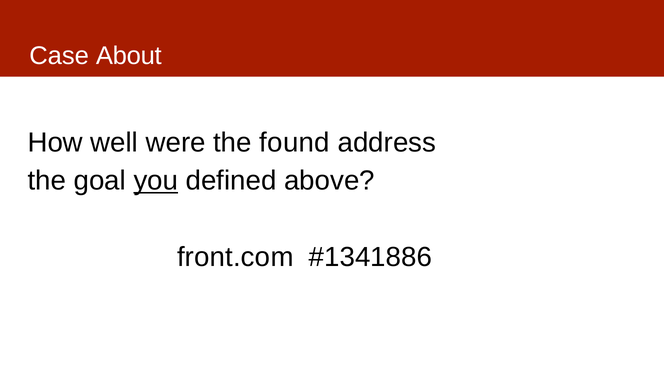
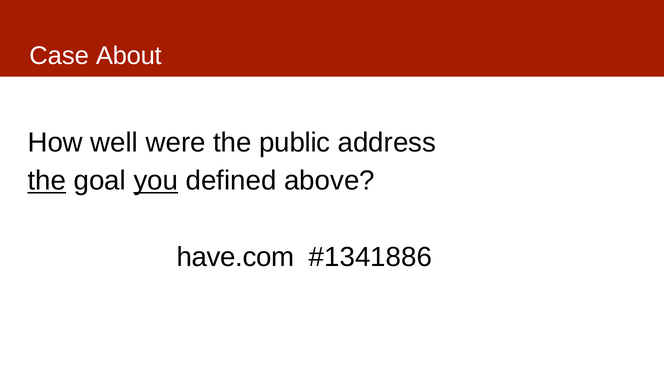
found: found -> public
the at (47, 181) underline: none -> present
front.com: front.com -> have.com
